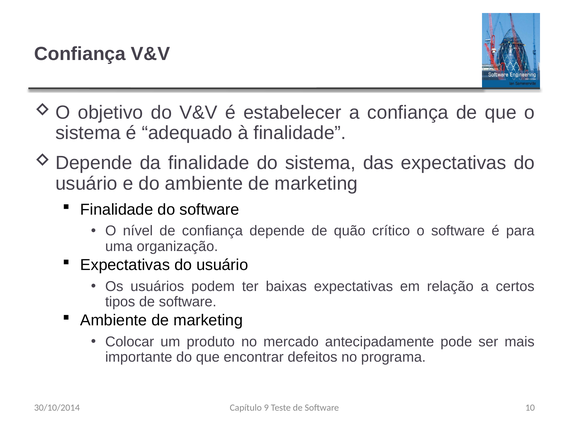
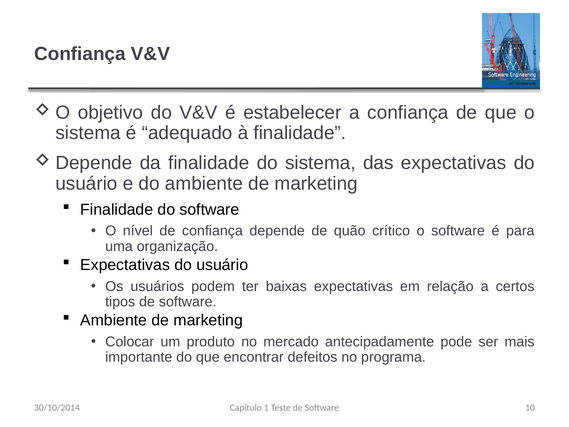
9: 9 -> 1
